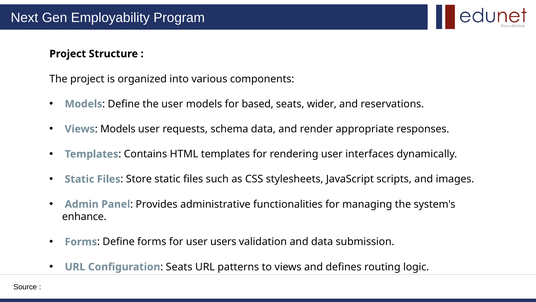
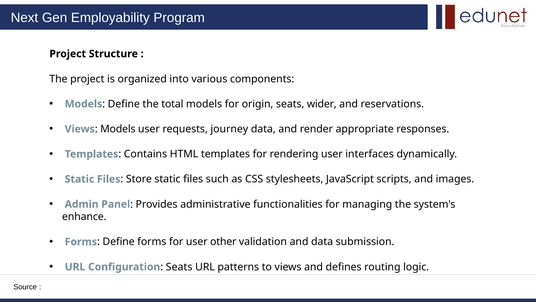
the user: user -> total
based: based -> origin
schema: schema -> journey
users: users -> other
